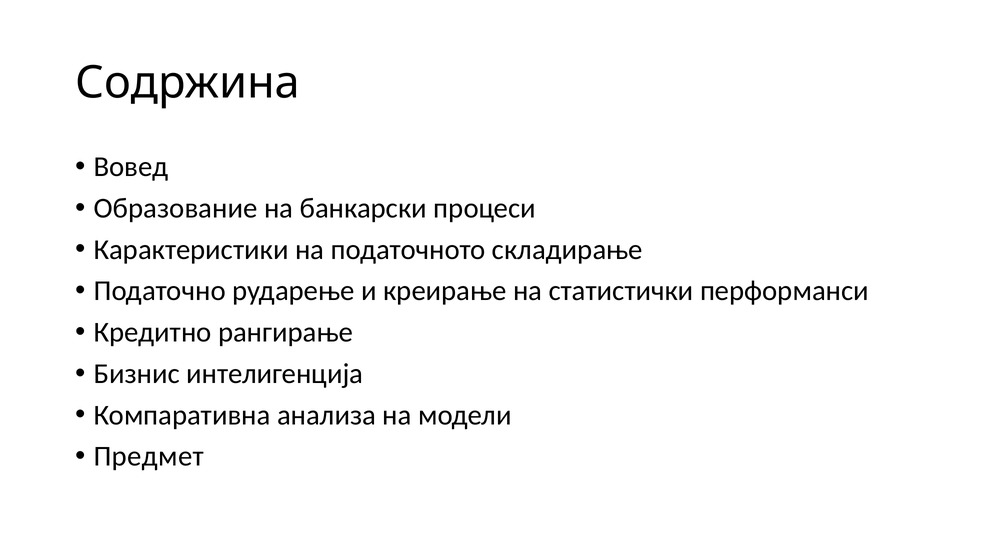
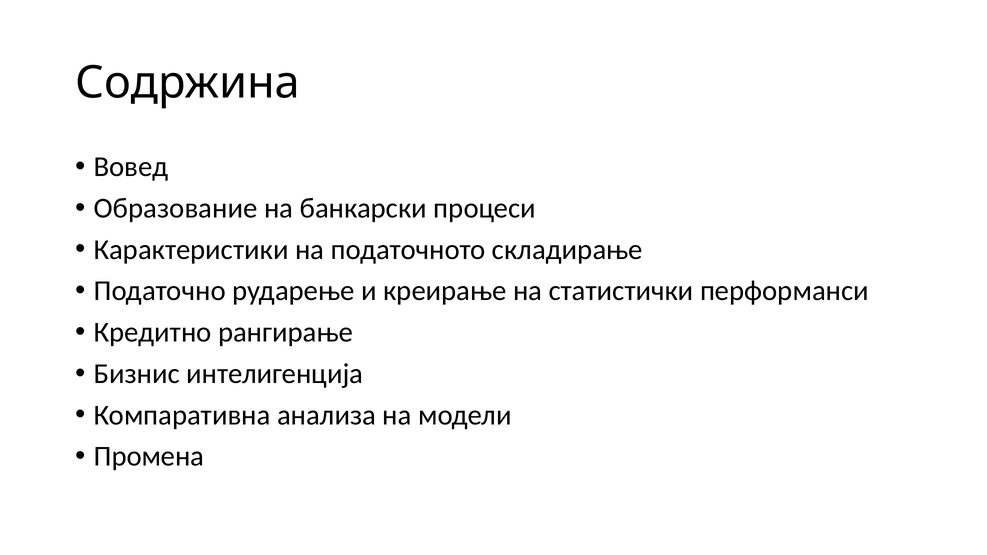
Предмет: Предмет -> Промена
